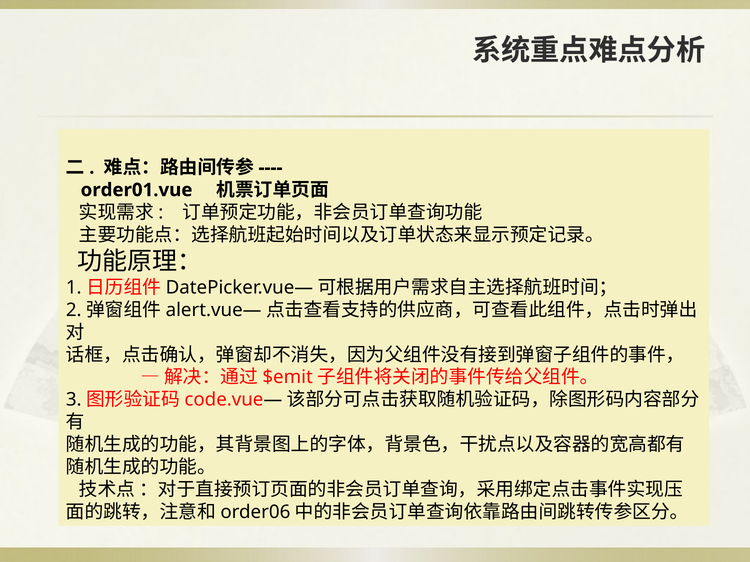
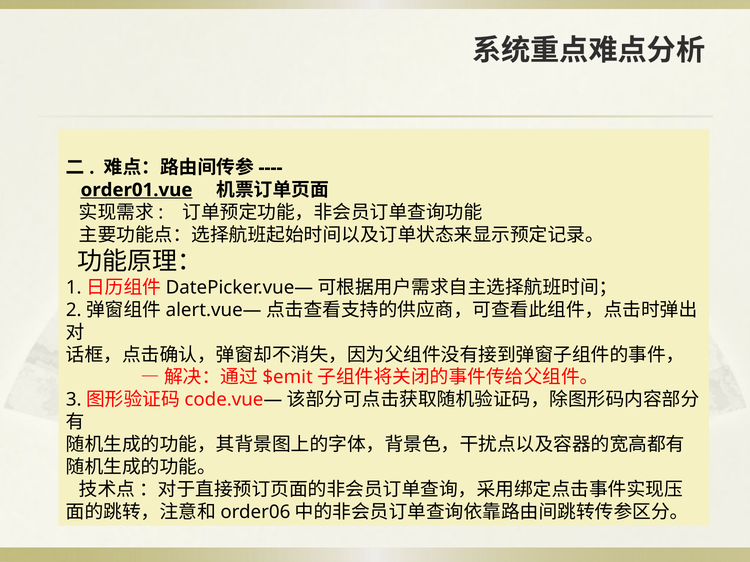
order01.vue underline: none -> present
